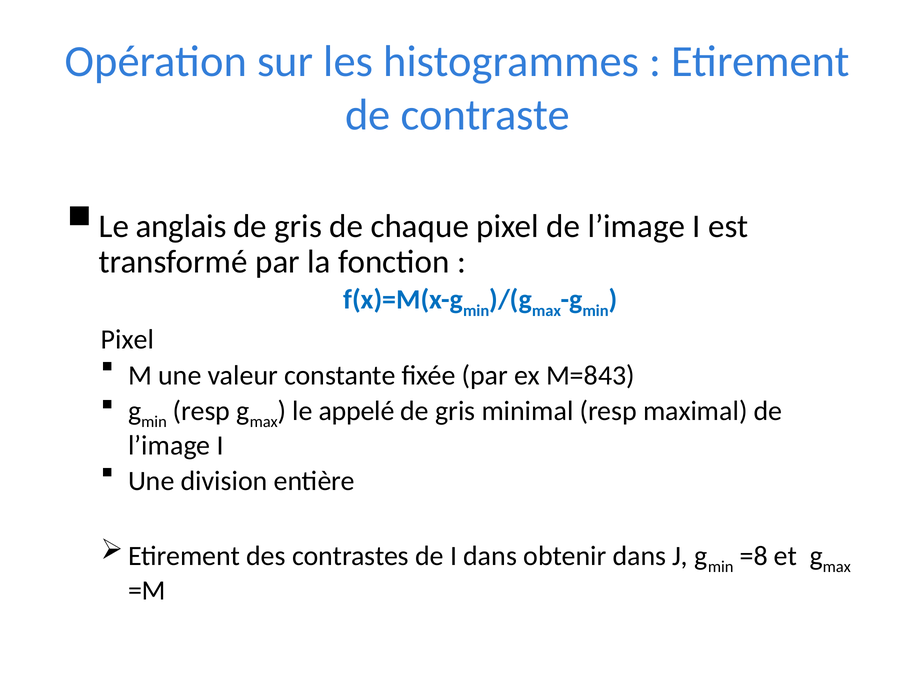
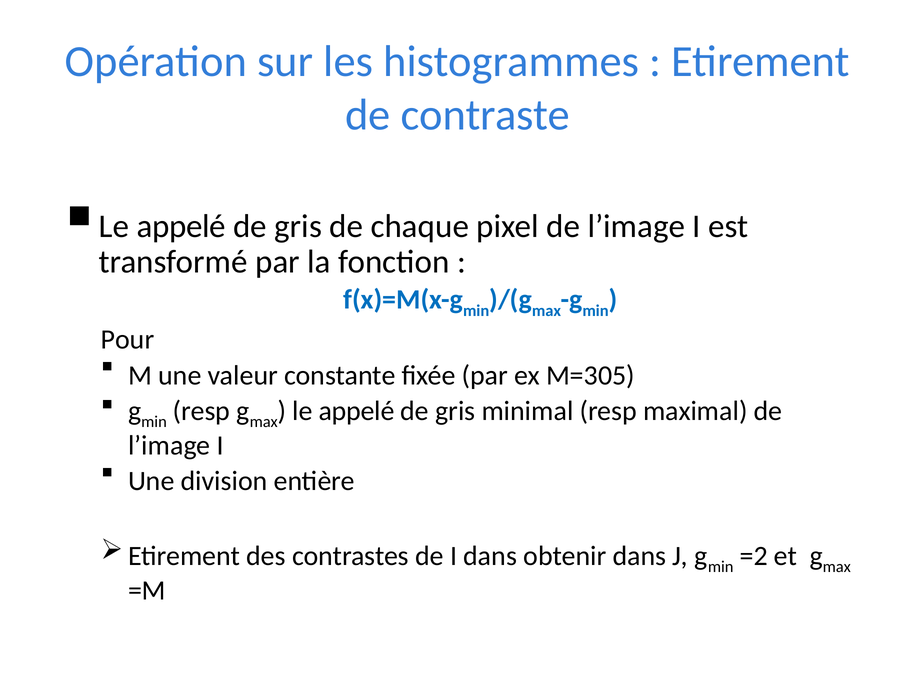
anglais at (181, 226): anglais -> appelé
Pixel at (127, 340): Pixel -> Pour
M=843: M=843 -> M=305
=8: =8 -> =2
